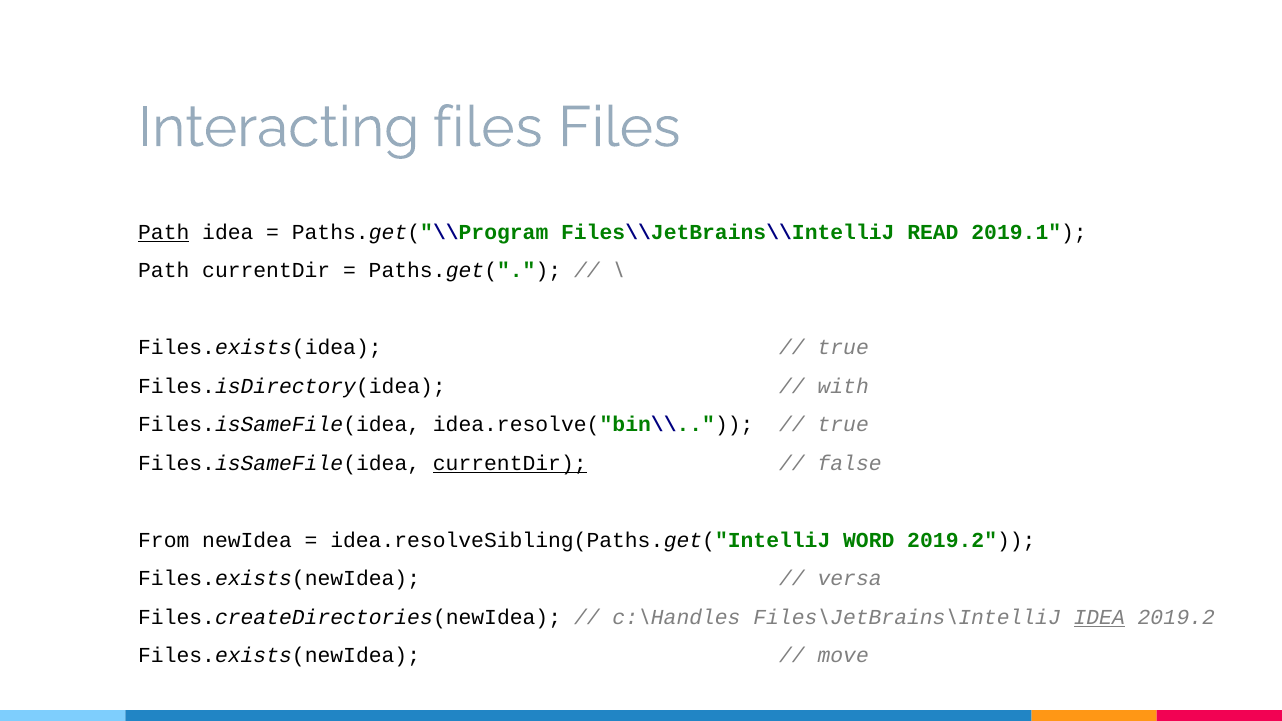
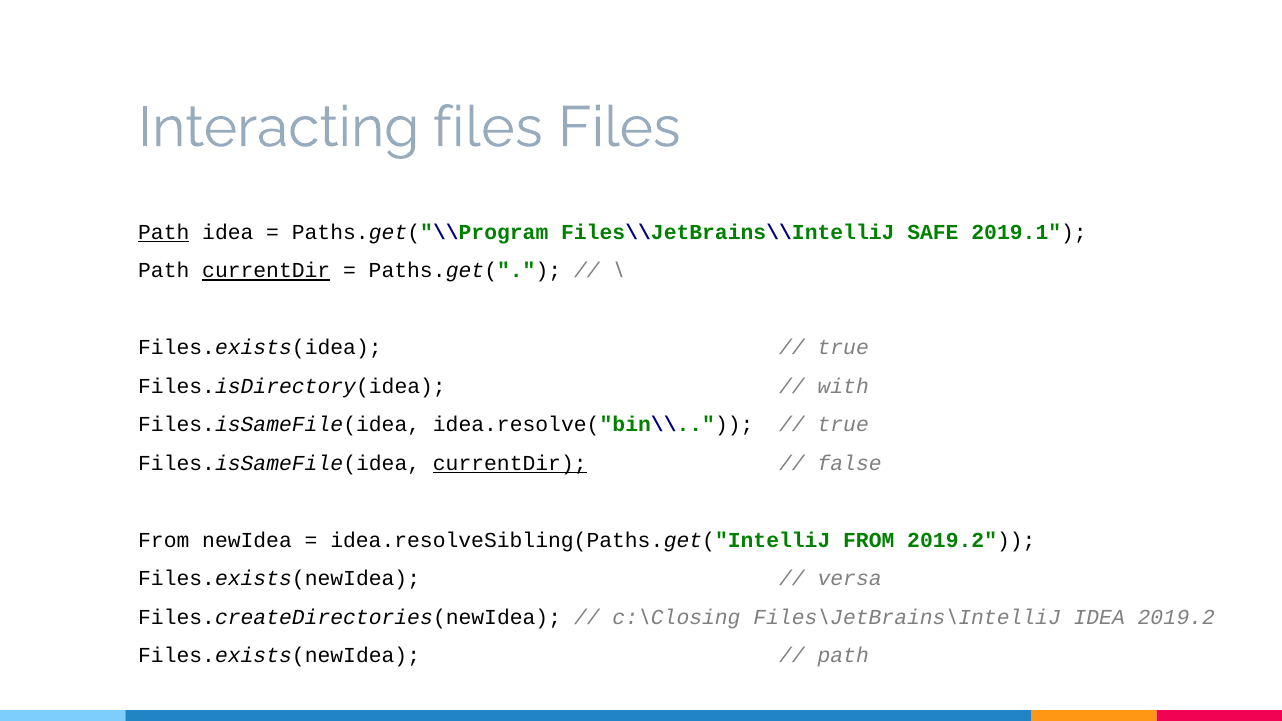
READ: READ -> SAFE
currentDir at (266, 271) underline: none -> present
idea.resolveSibling(Paths.get("IntelliJ WORD: WORD -> FROM
c:\Handles: c:\Handles -> c:\Closing
IDEA at (1099, 617) underline: present -> none
move at (843, 656): move -> path
